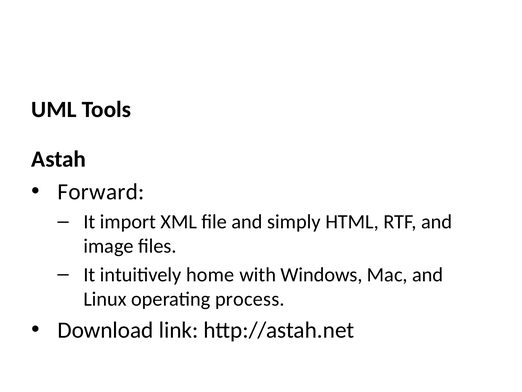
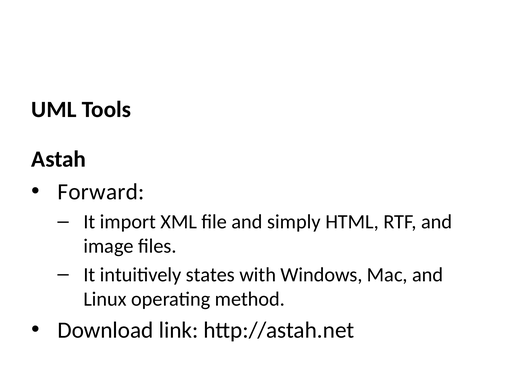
home: home -> states
process: process -> method
